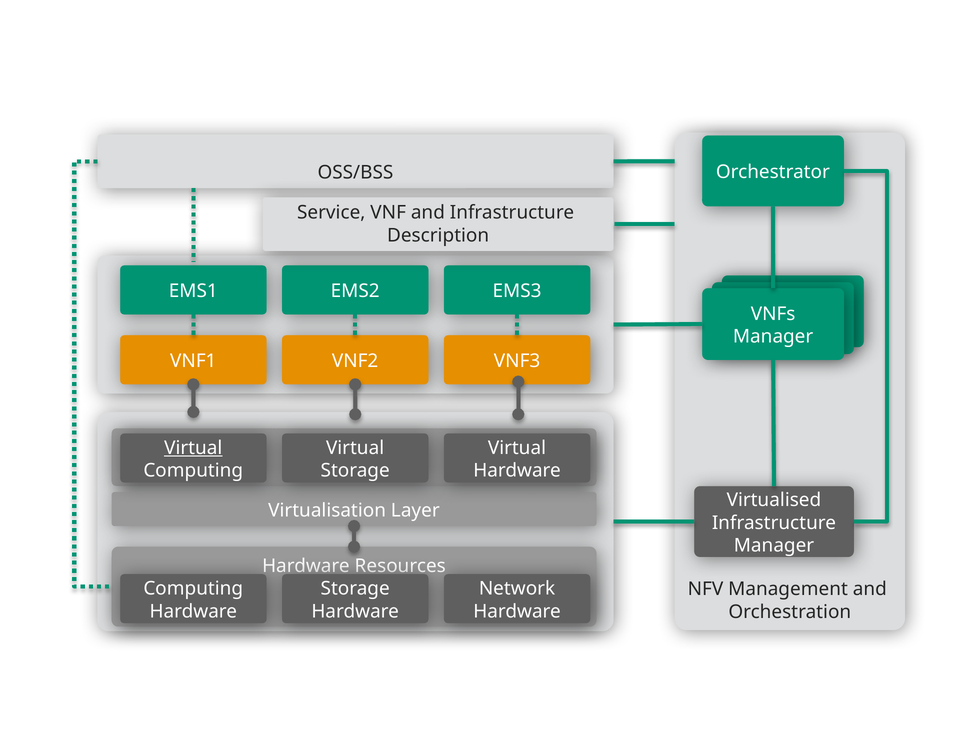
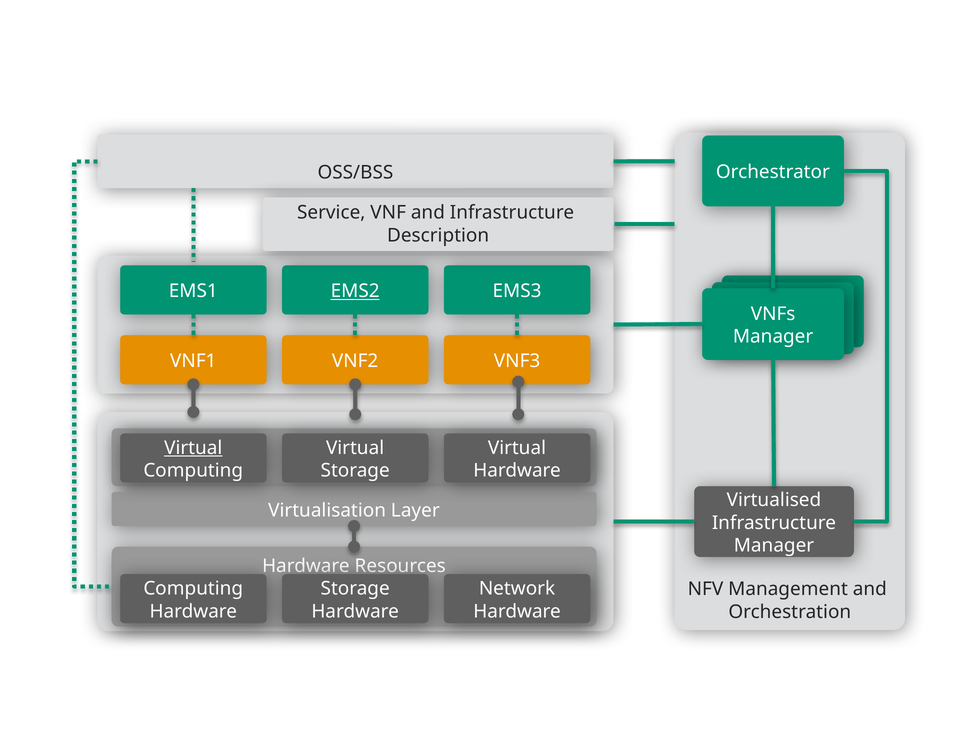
EMS2 underline: none -> present
